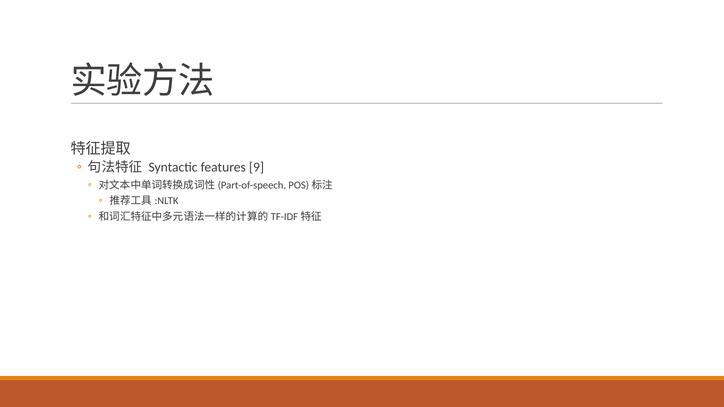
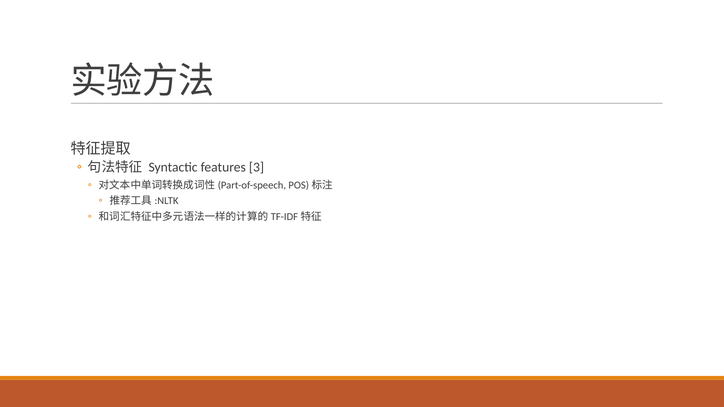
9: 9 -> 3
